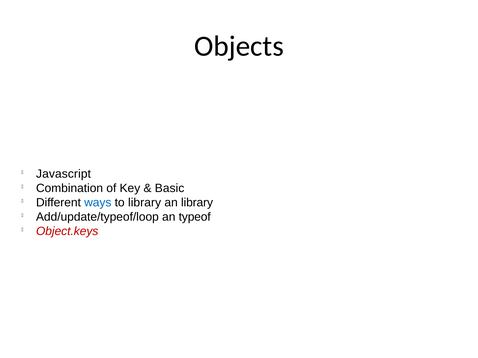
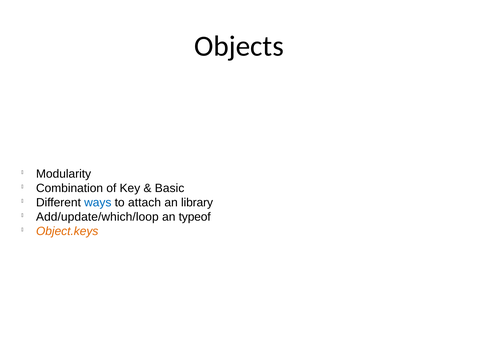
Javascript: Javascript -> Modularity
to library: library -> attach
Add/update/typeof/loop: Add/update/typeof/loop -> Add/update/which/loop
Object.keys colour: red -> orange
